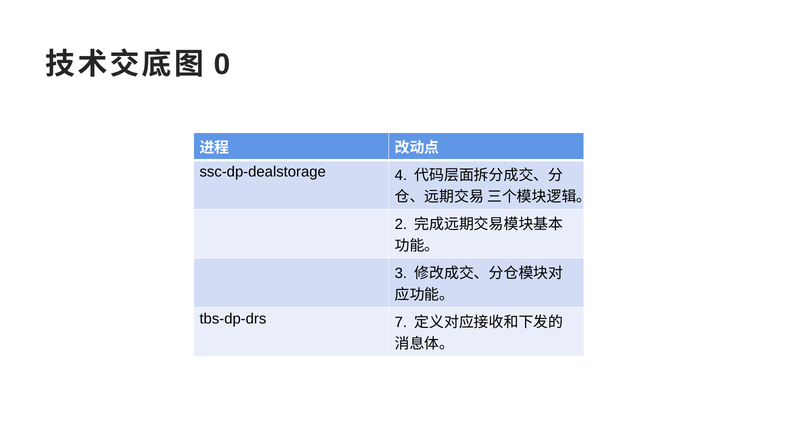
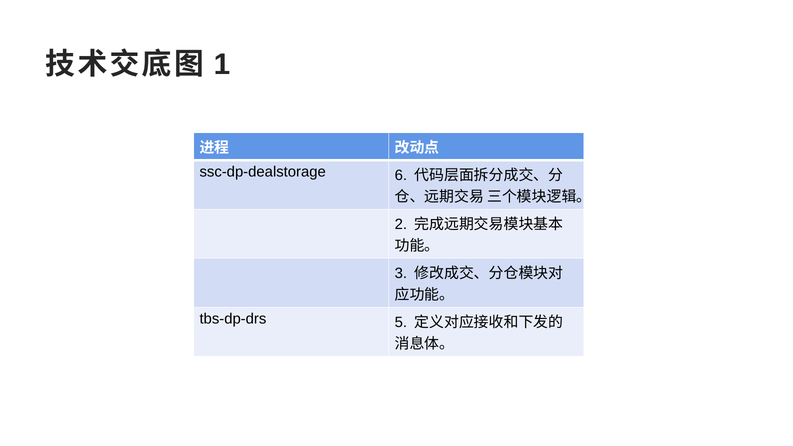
0: 0 -> 1
4: 4 -> 6
7: 7 -> 5
